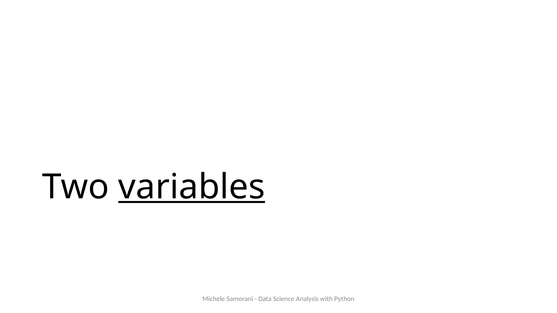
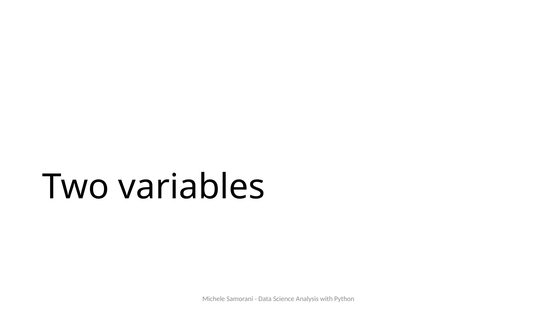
variables underline: present -> none
